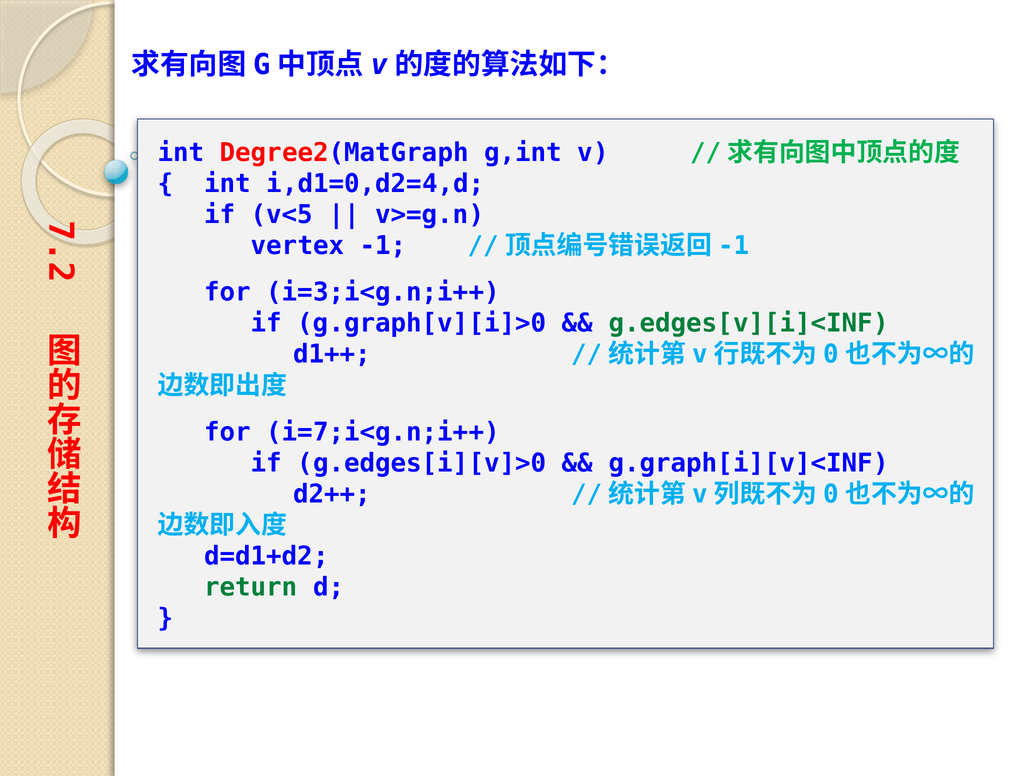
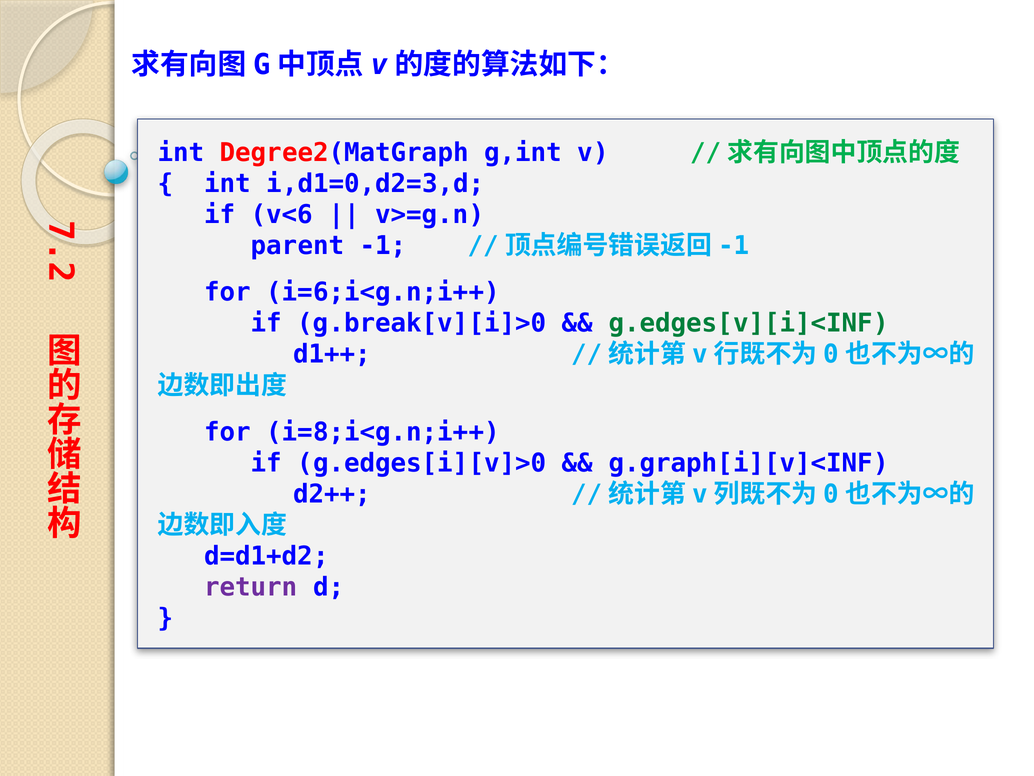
i,d1=0,d2=4,d: i,d1=0,d2=4,d -> i,d1=0,d2=3,d
v<5: v<5 -> v<6
vertex: vertex -> parent
i=3;i<g.n;i++: i=3;i<g.n;i++ -> i=6;i<g.n;i++
g.graph[v][i]>0: g.graph[v][i]>0 -> g.break[v][i]>0
i=7;i<g.n;i++: i=7;i<g.n;i++ -> i=8;i<g.n;i++
return colour: green -> purple
